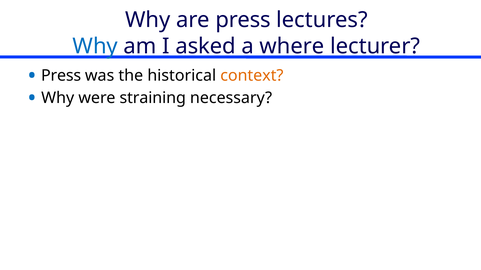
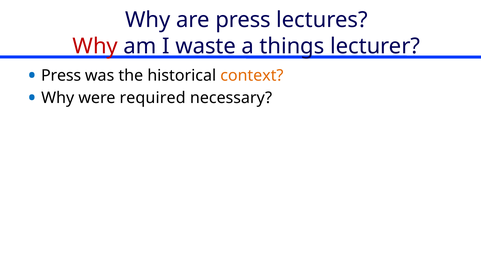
Why at (95, 46) colour: blue -> red
asked: asked -> waste
where: where -> things
straining: straining -> required
